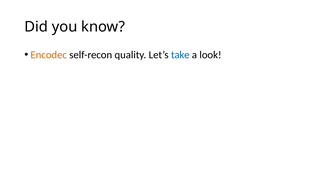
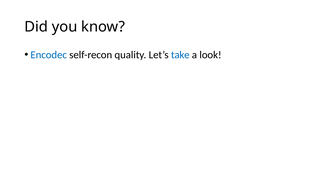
Encodec colour: orange -> blue
